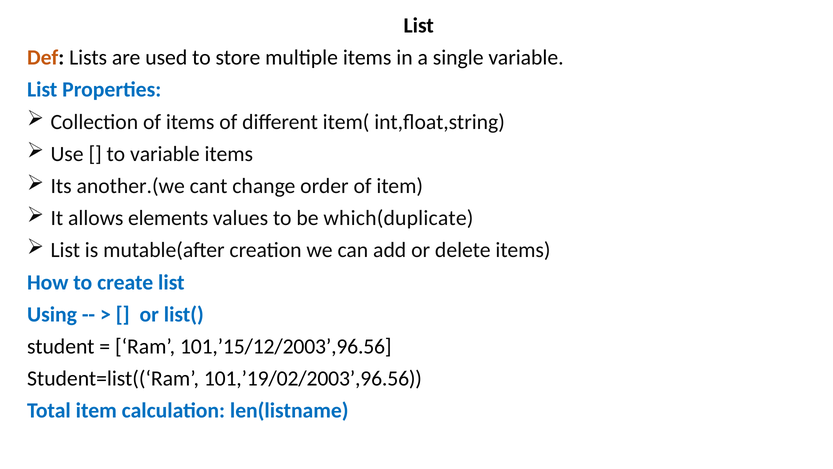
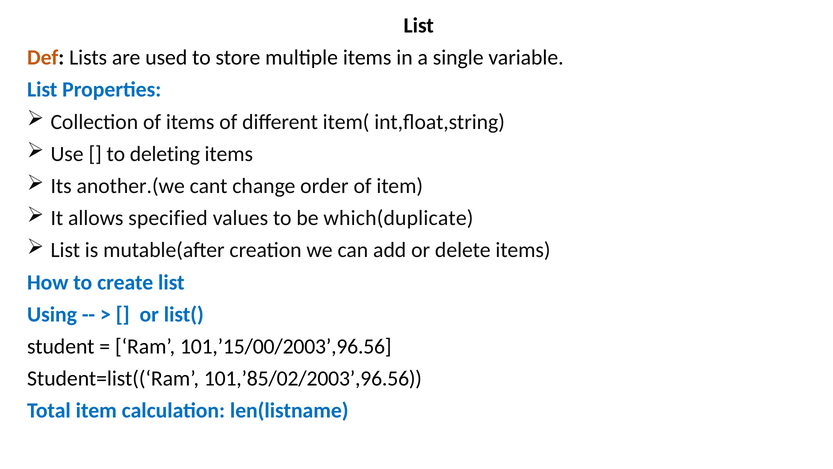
to variable: variable -> deleting
elements: elements -> specified
101,’15/12/2003’,96.56: 101,’15/12/2003’,96.56 -> 101,’15/00/2003’,96.56
101,’19/02/2003’,96.56: 101,’19/02/2003’,96.56 -> 101,’85/02/2003’,96.56
